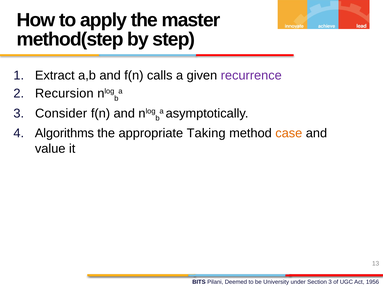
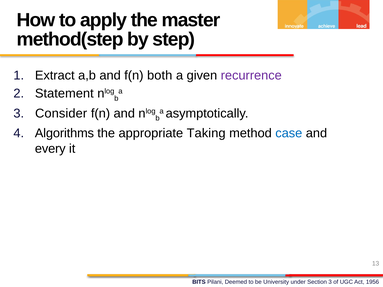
calls: calls -> both
Recursion: Recursion -> Statement
case colour: orange -> blue
value: value -> every
